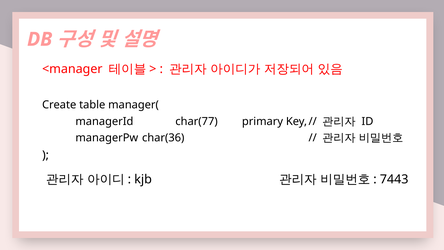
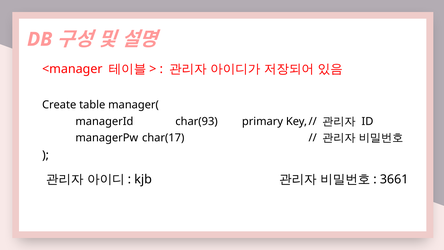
char(77: char(77 -> char(93
char(36: char(36 -> char(17
7443: 7443 -> 3661
